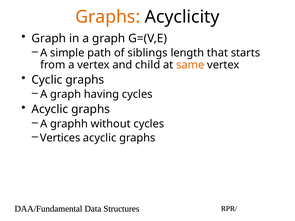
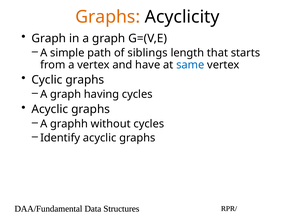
child: child -> have
same colour: orange -> blue
Vertices: Vertices -> Identify
